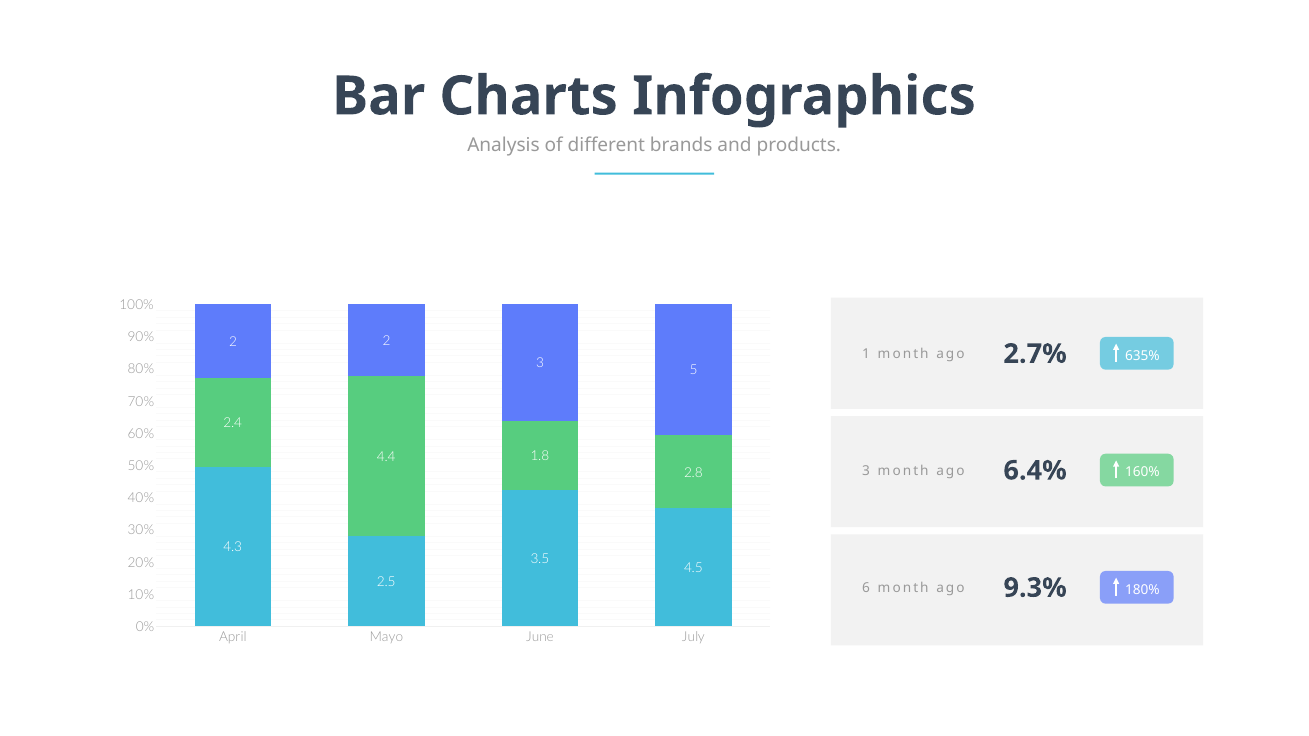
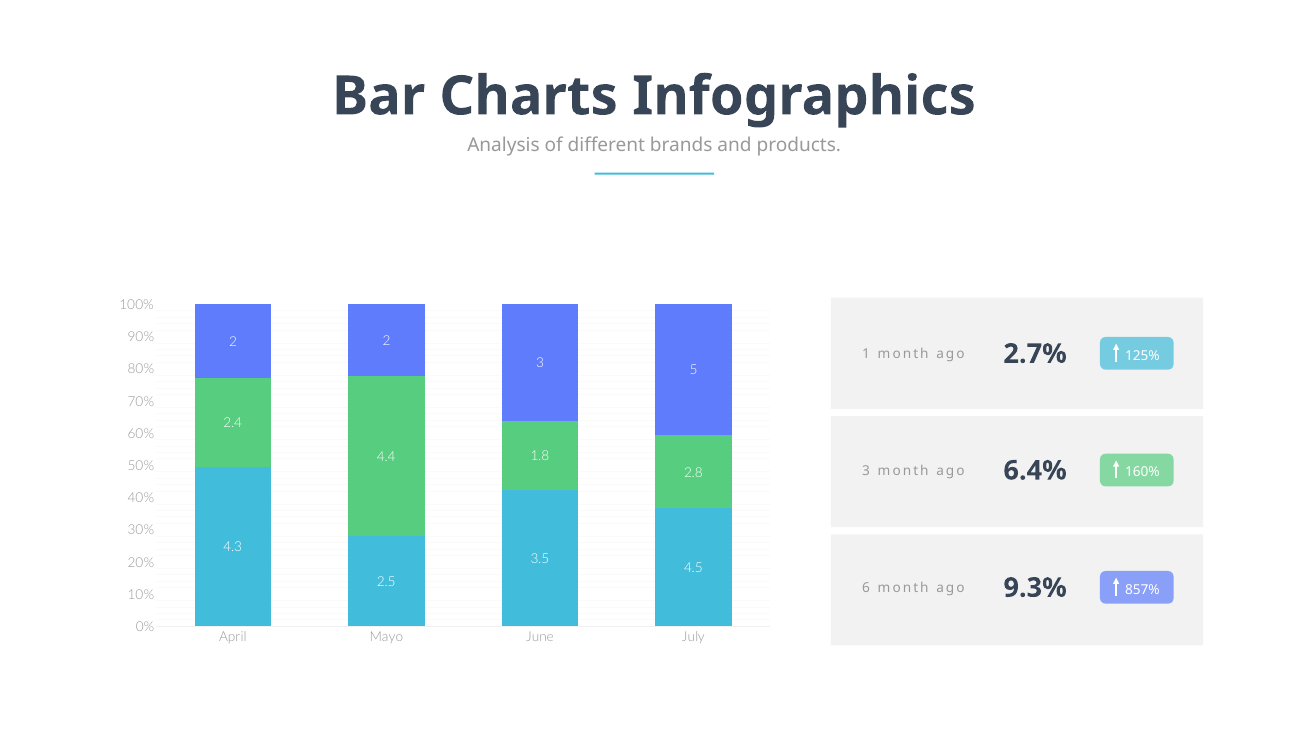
635%: 635% -> 125%
180%: 180% -> 857%
